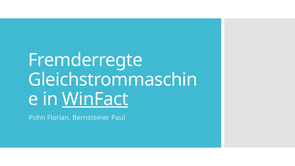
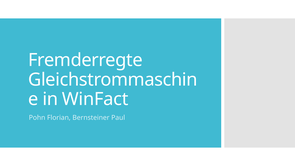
WinFact underline: present -> none
